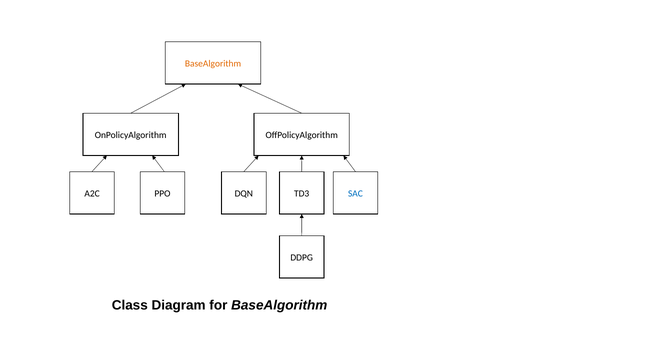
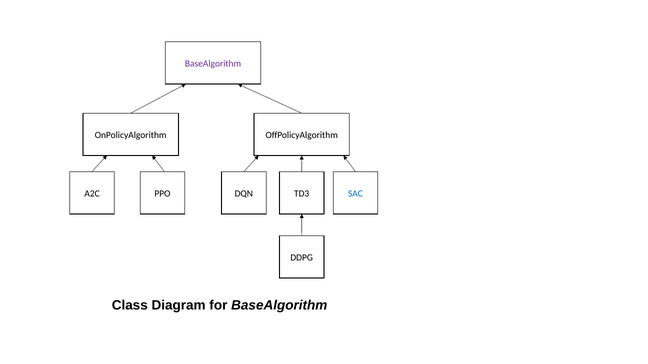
BaseAlgorithm at (213, 64) colour: orange -> purple
